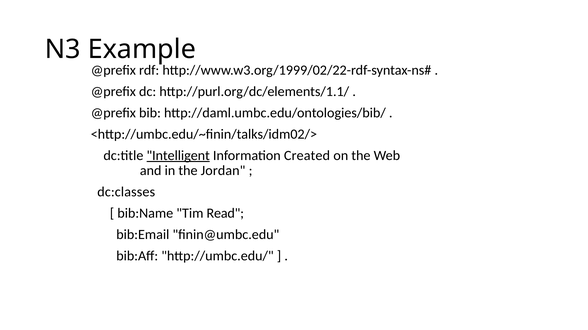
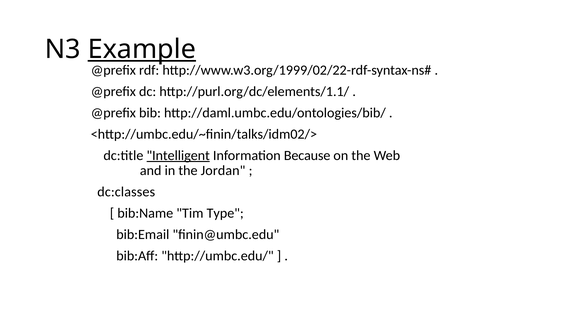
Example underline: none -> present
Created: Created -> Because
Read: Read -> Type
